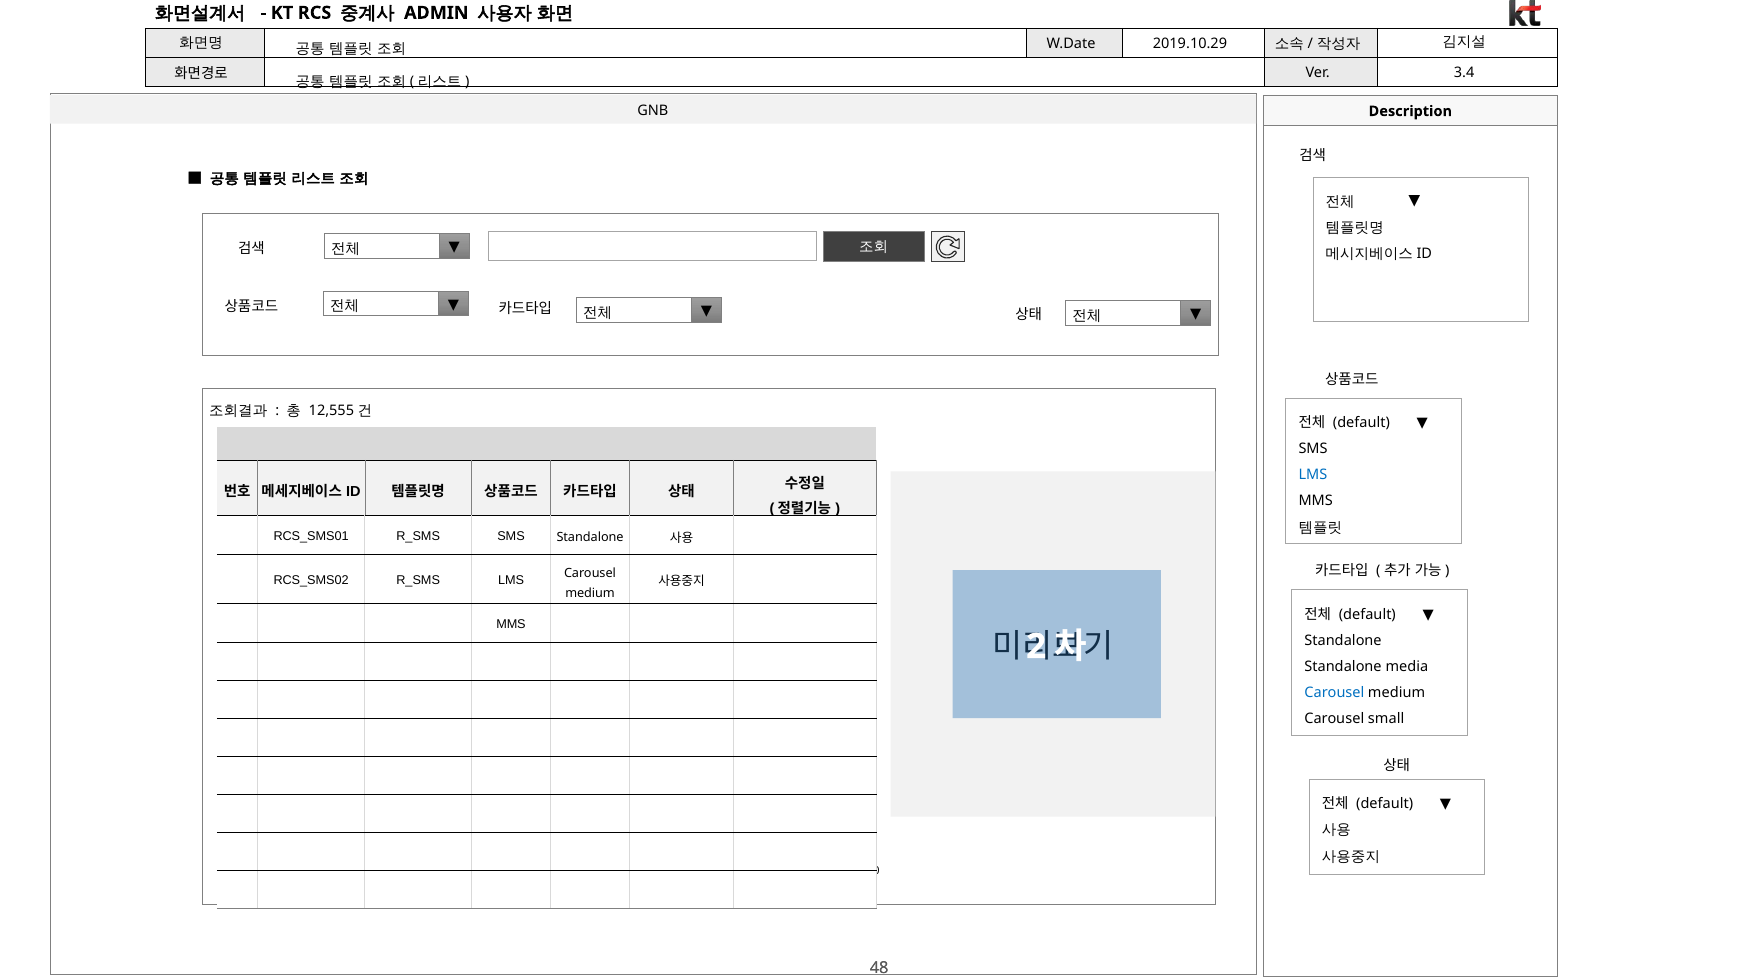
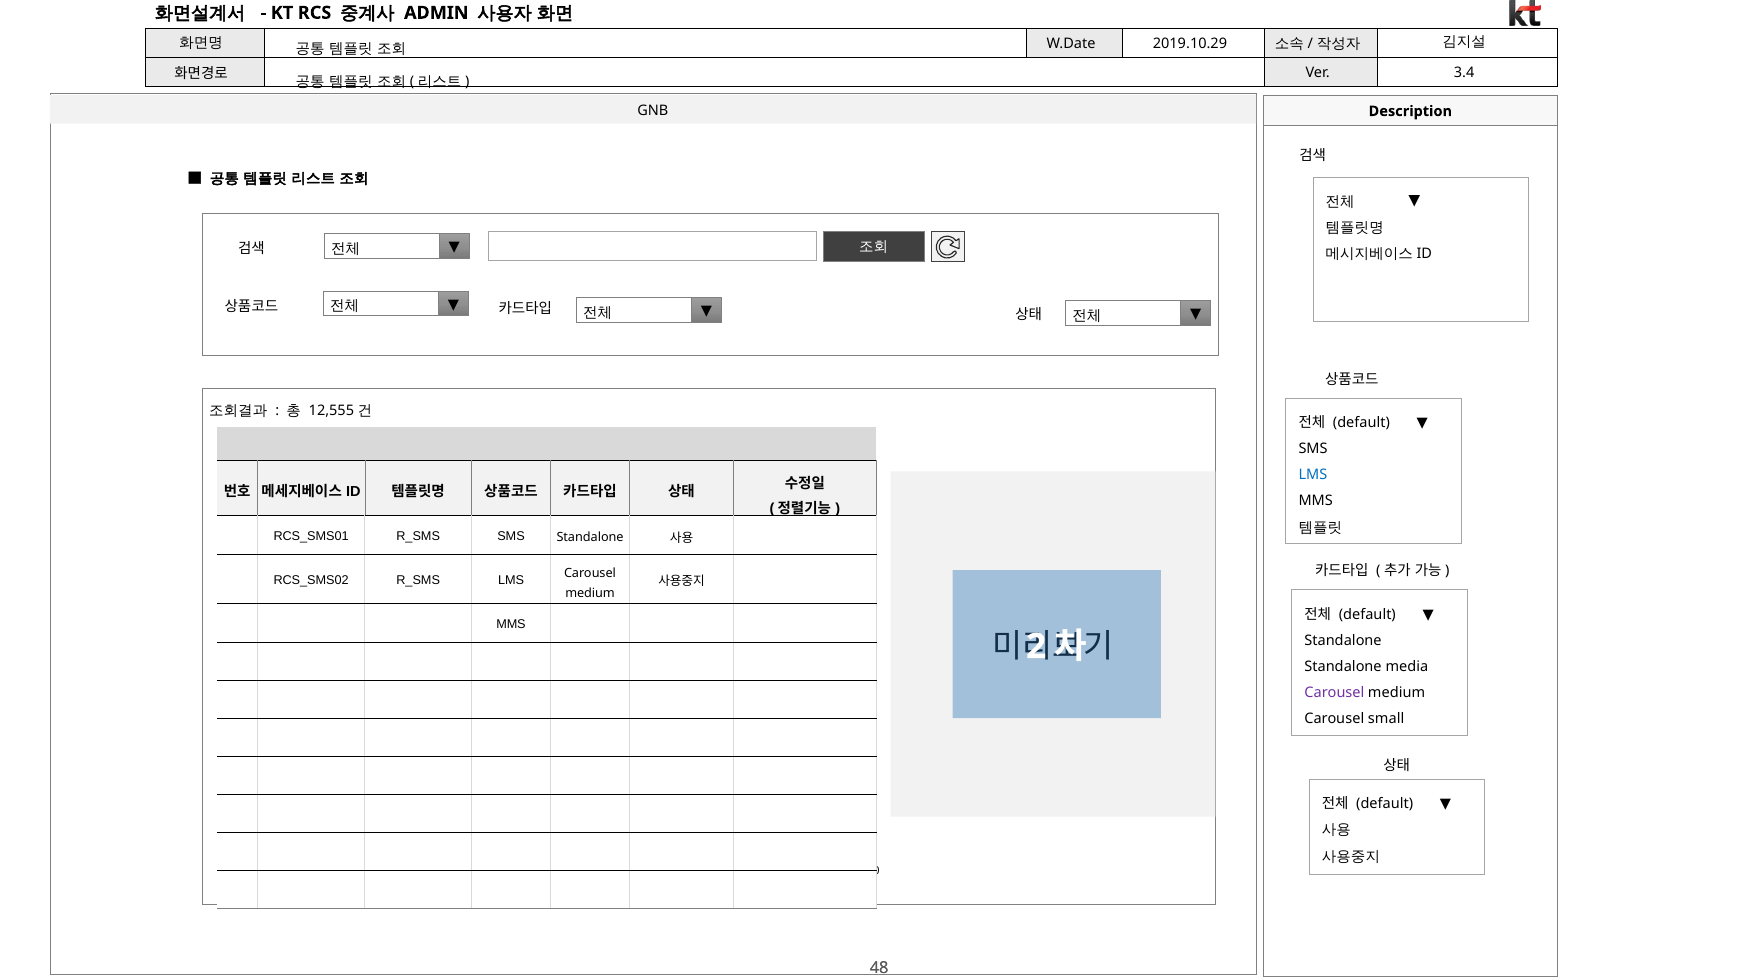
Carousel at (1334, 693) colour: blue -> purple
